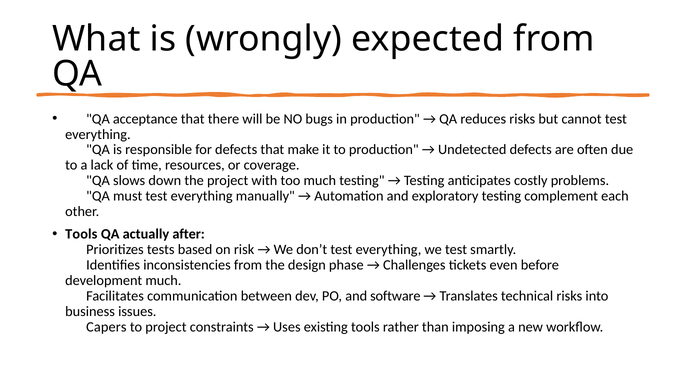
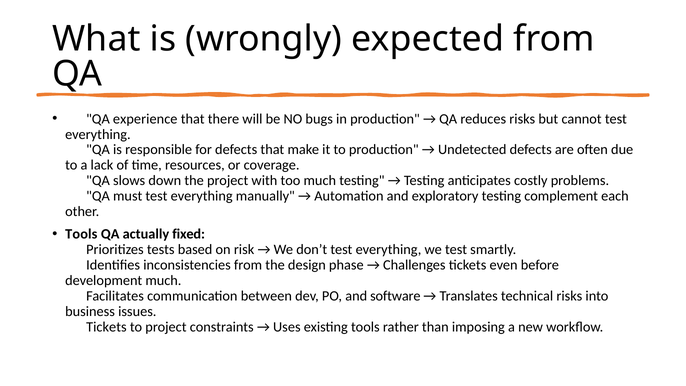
acceptance: acceptance -> experience
after: after -> fixed
Capers at (106, 327): Capers -> Tickets
